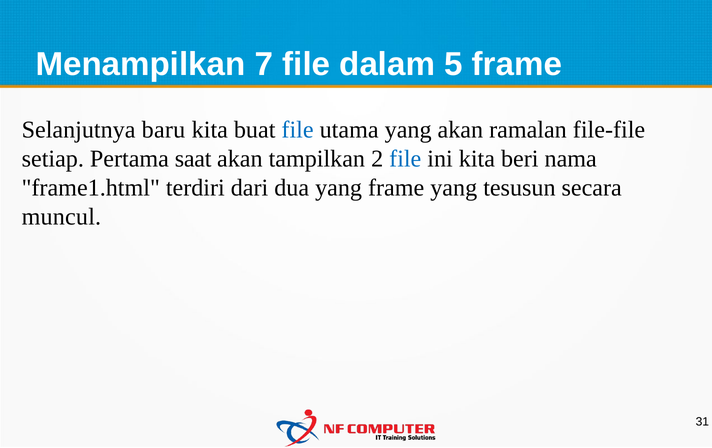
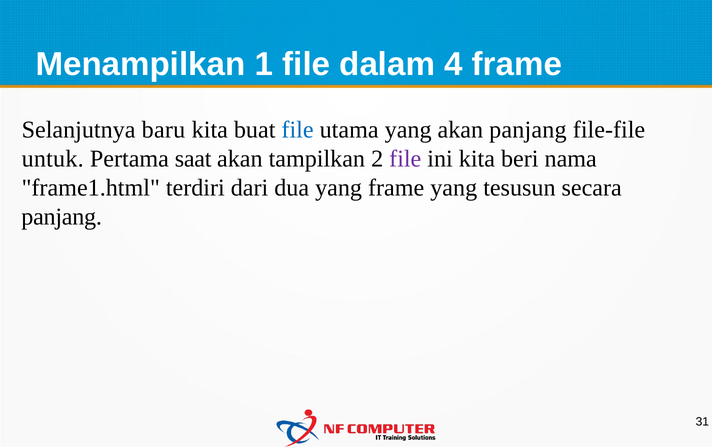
7: 7 -> 1
5: 5 -> 4
akan ramalan: ramalan -> panjang
setiap: setiap -> untuk
file at (405, 159) colour: blue -> purple
muncul at (61, 217): muncul -> panjang
